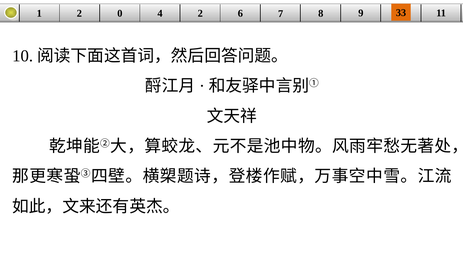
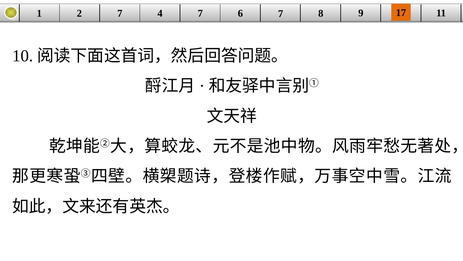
2 0: 0 -> 7
4 2: 2 -> 7
33: 33 -> 17
